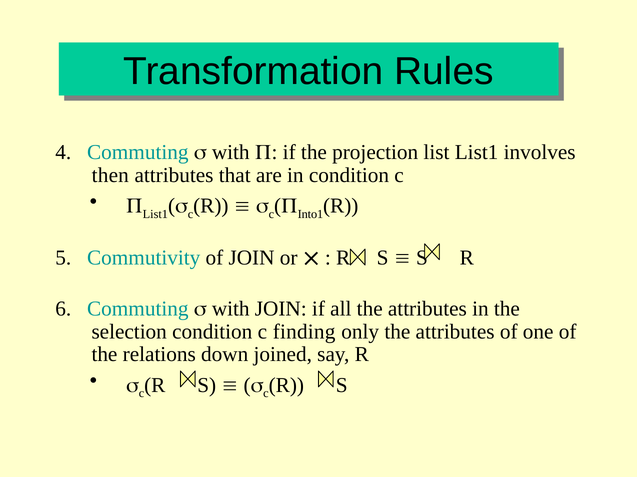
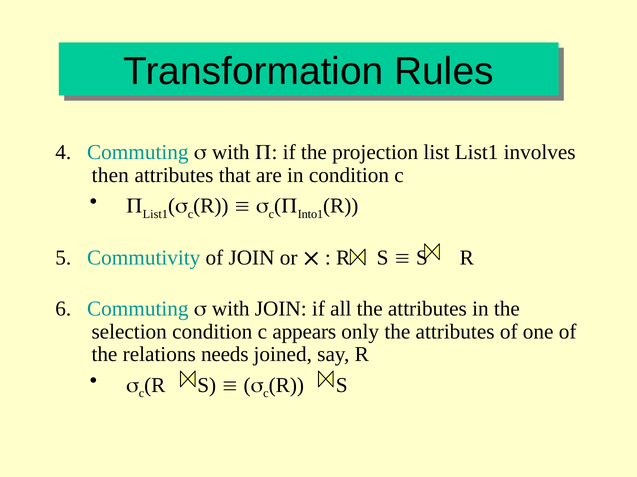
finding: finding -> appears
down: down -> needs
